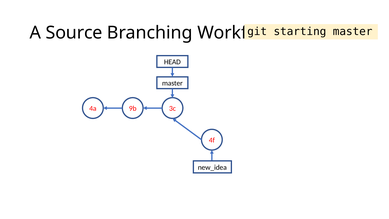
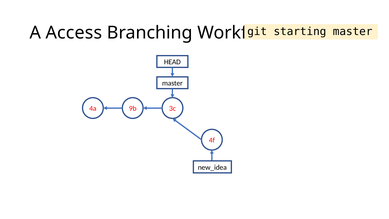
Source: Source -> Access
